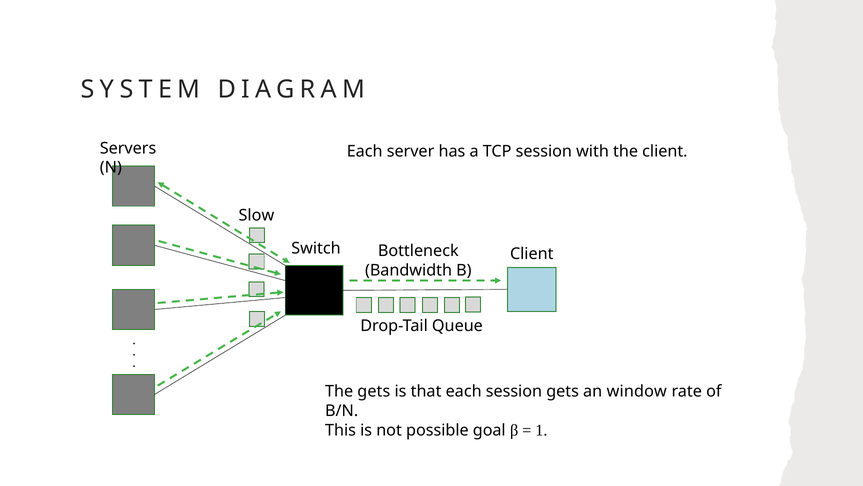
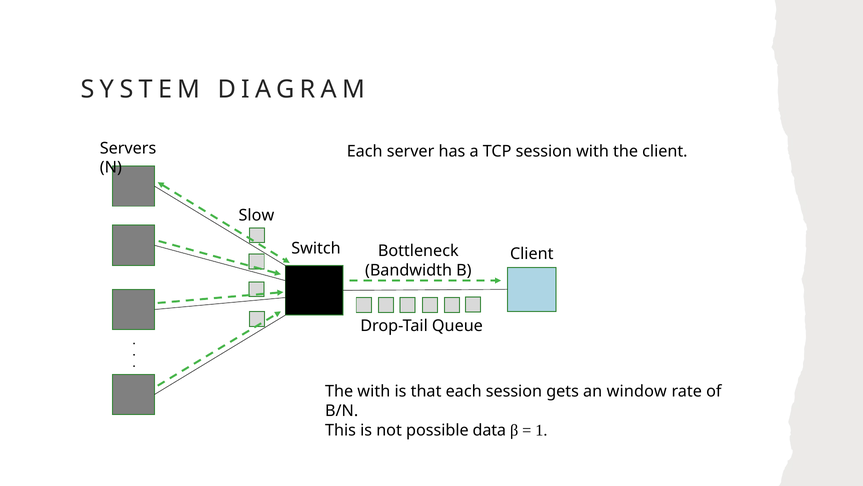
The gets: gets -> with
goal: goal -> data
